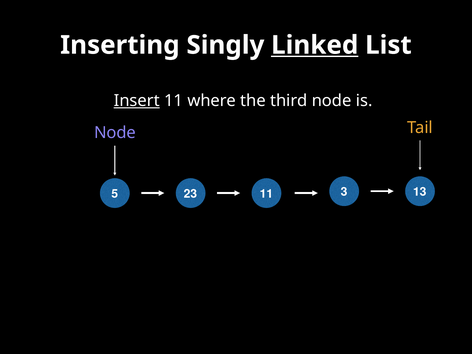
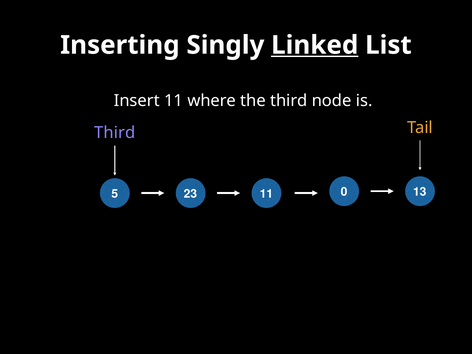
Insert underline: present -> none
Node at (115, 133): Node -> Third
3: 3 -> 0
